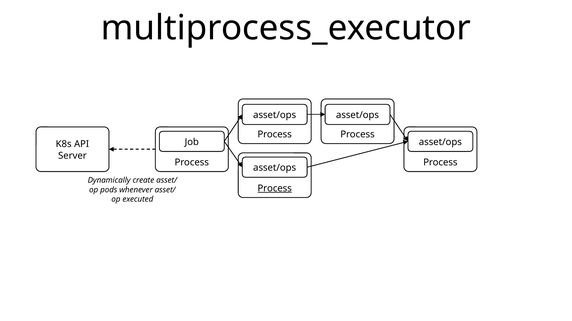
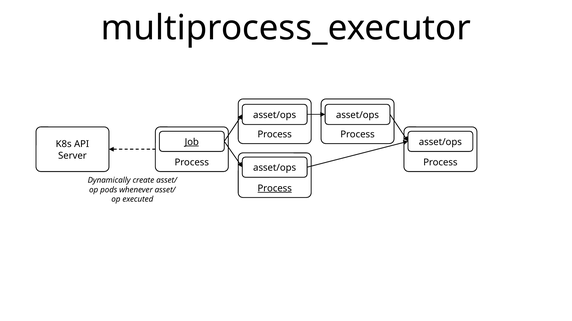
Job underline: none -> present
